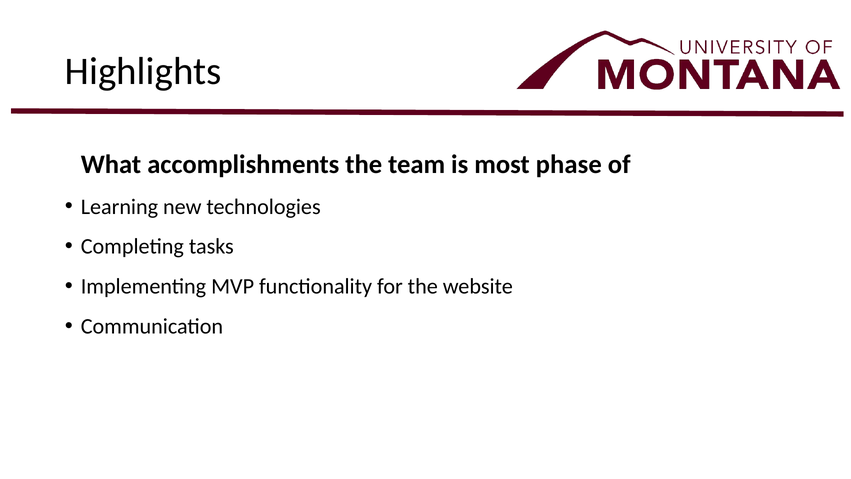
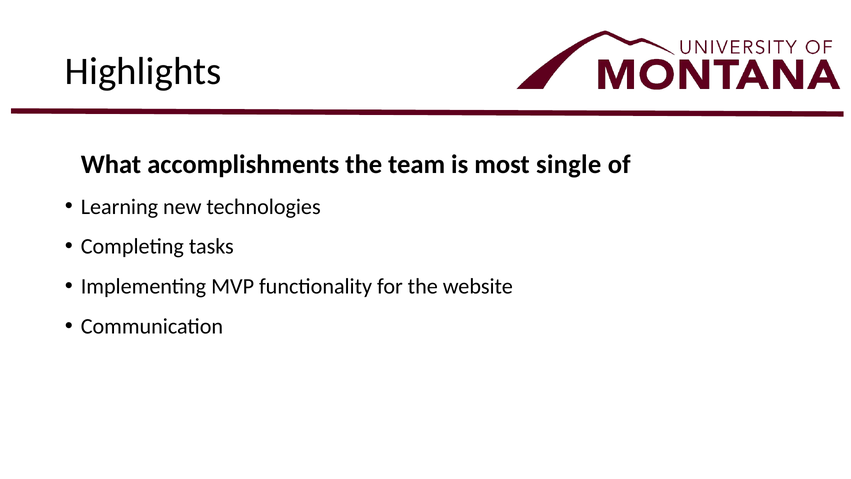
phase: phase -> single
